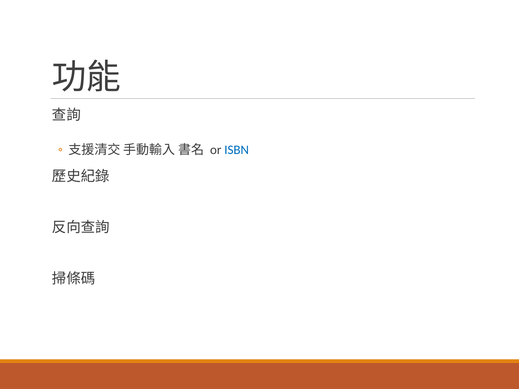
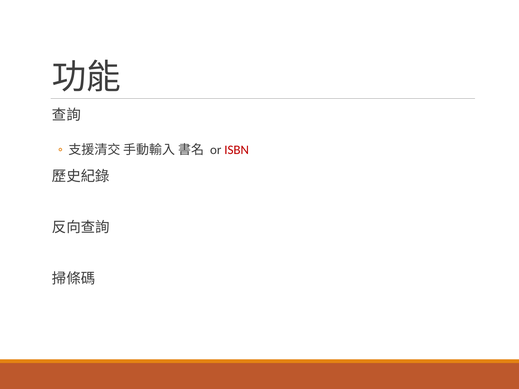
ISBN colour: blue -> red
